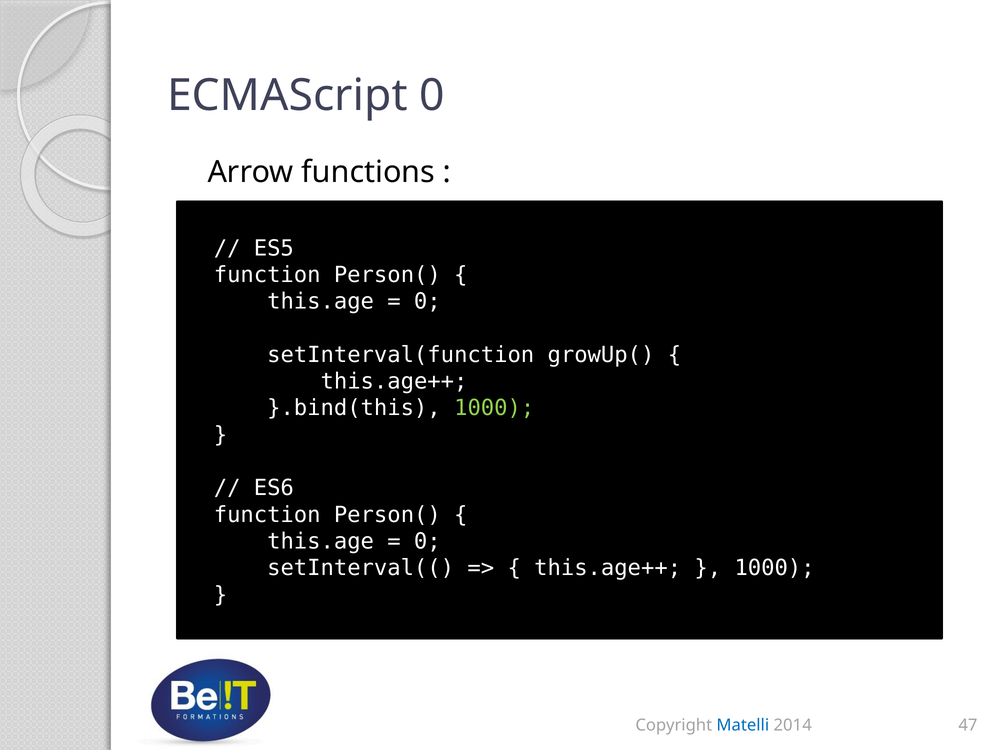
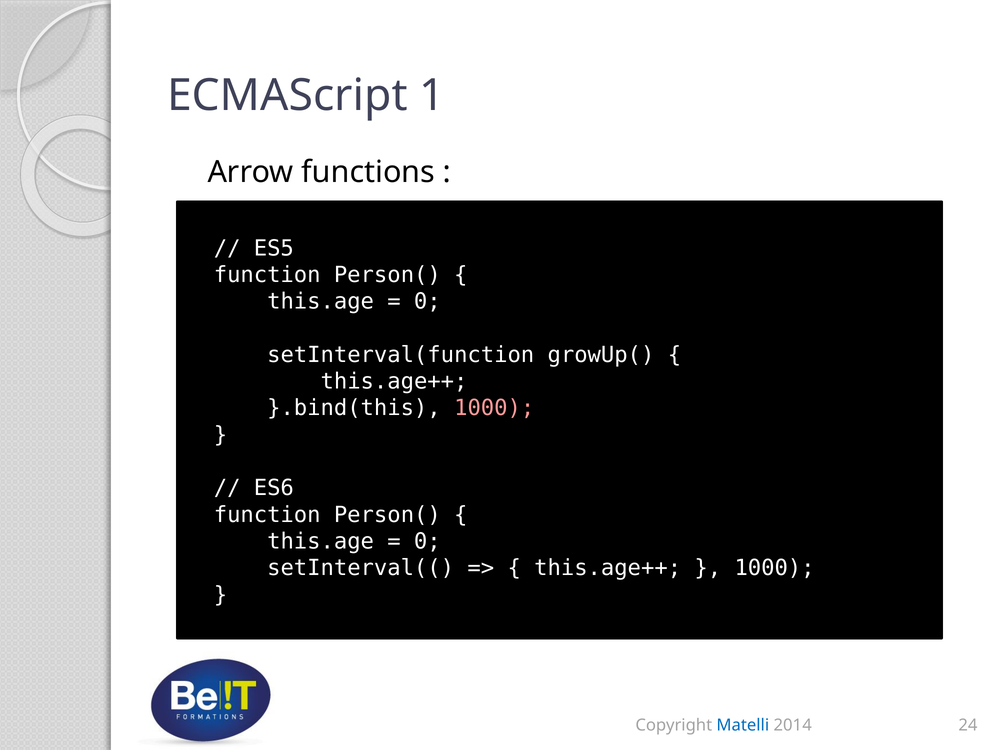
ECMAScript 0: 0 -> 1
1000 at (494, 409) colour: light green -> pink
47: 47 -> 24
